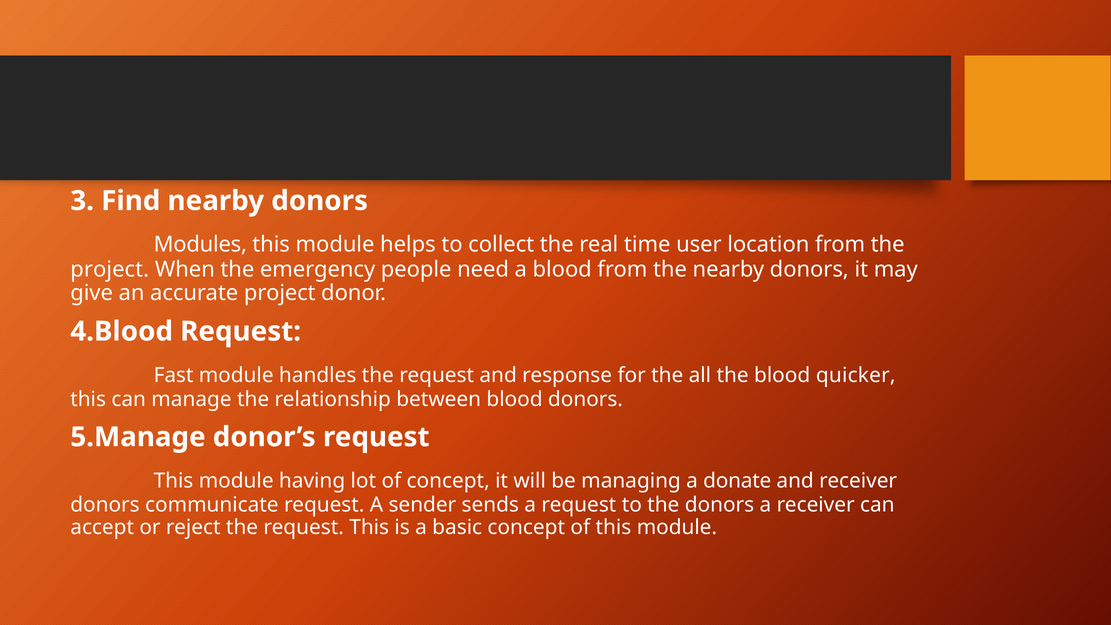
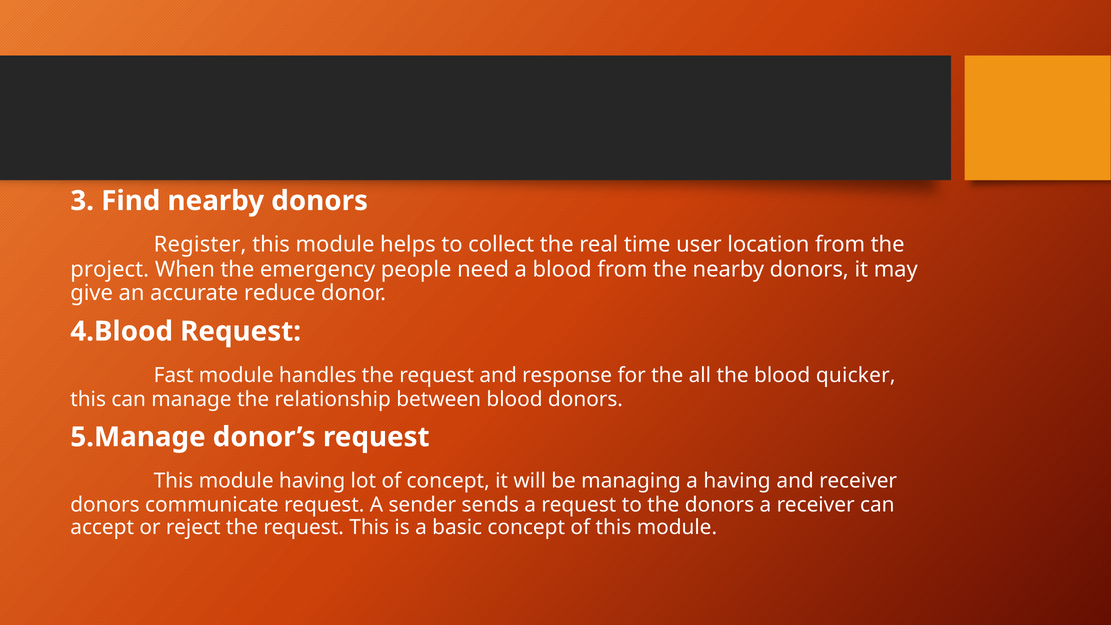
Modules: Modules -> Register
accurate project: project -> reduce
a donate: donate -> having
